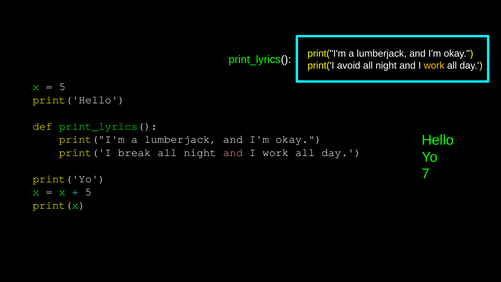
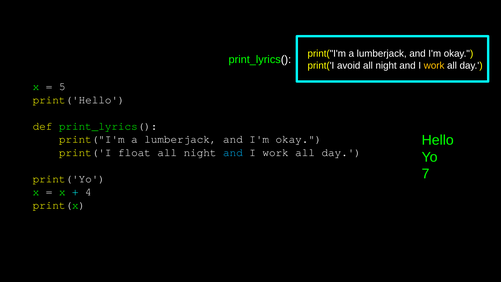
break: break -> float
and at (233, 152) colour: pink -> light blue
5 at (88, 192): 5 -> 4
